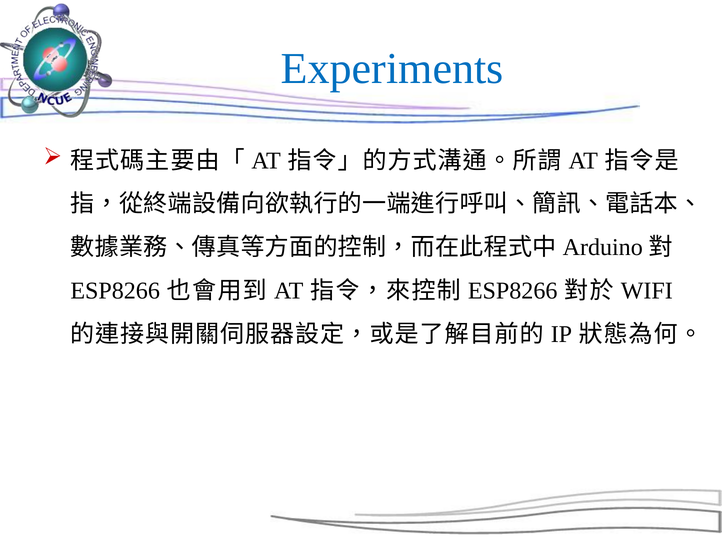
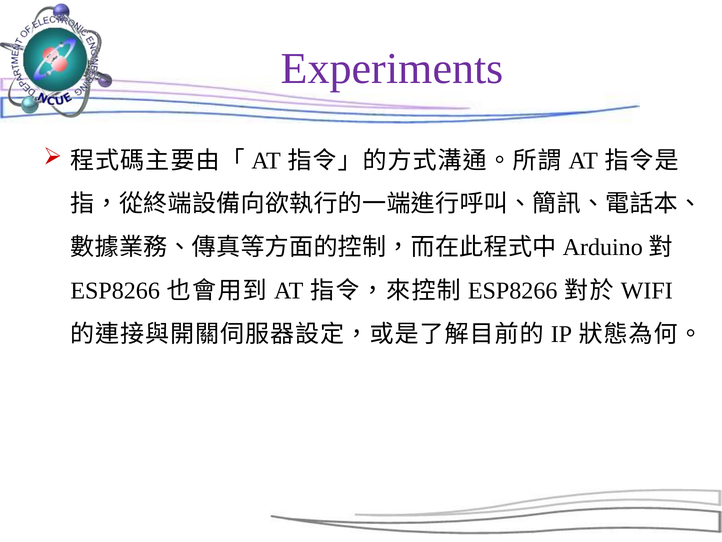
Experiments colour: blue -> purple
